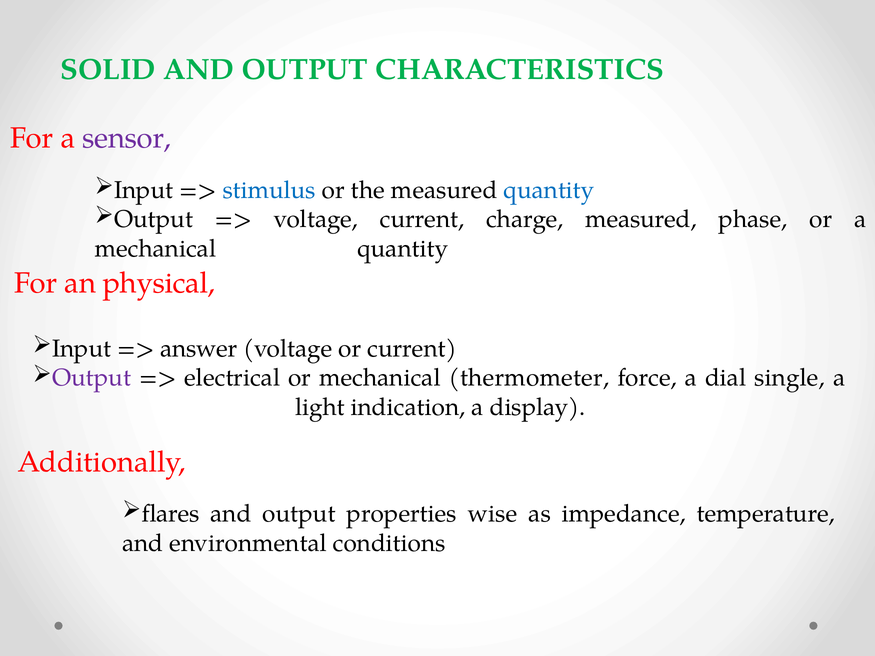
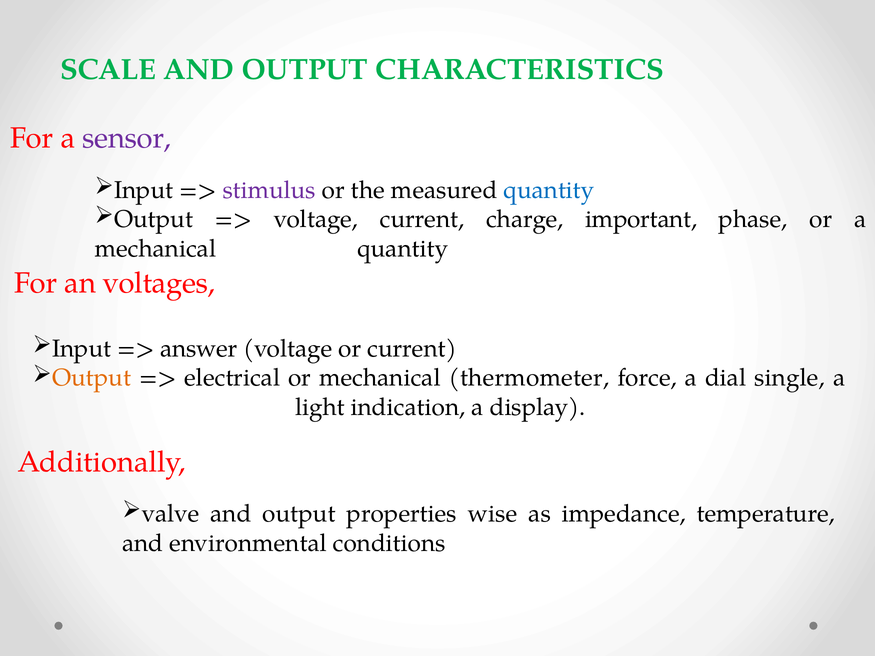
SOLID: SOLID -> SCALE
stimulus colour: blue -> purple
charge measured: measured -> important
physical: physical -> voltages
Output at (92, 378) colour: purple -> orange
flares: flares -> valve
